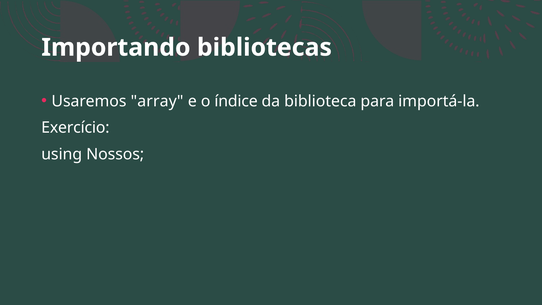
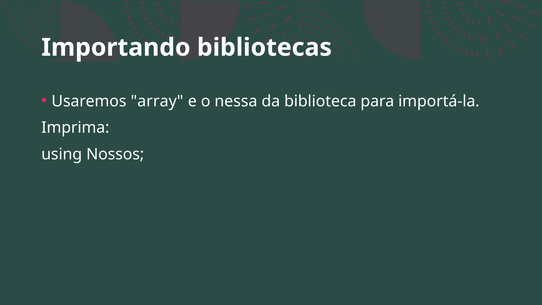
índice: índice -> nessa
Exercício: Exercício -> Imprima
